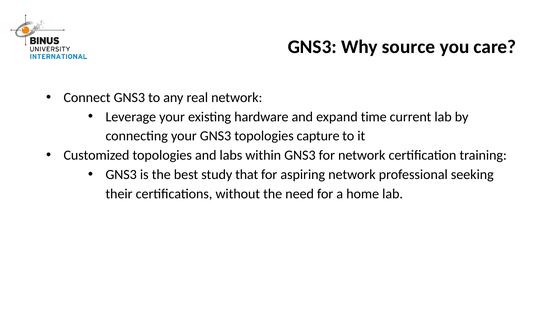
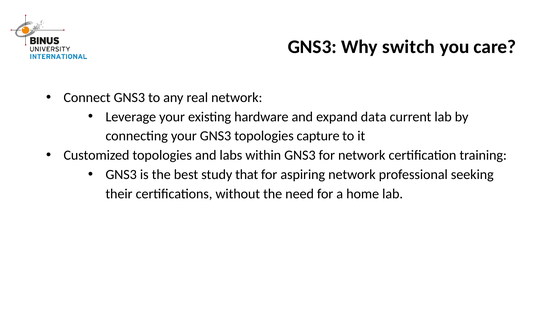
source: source -> switch
time: time -> data
